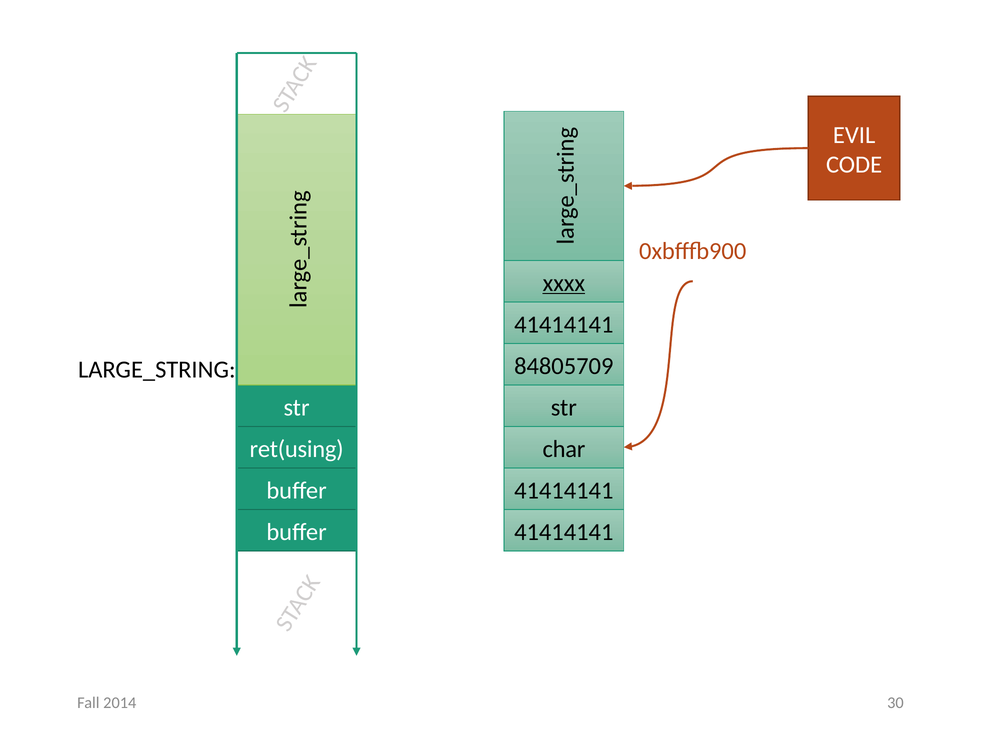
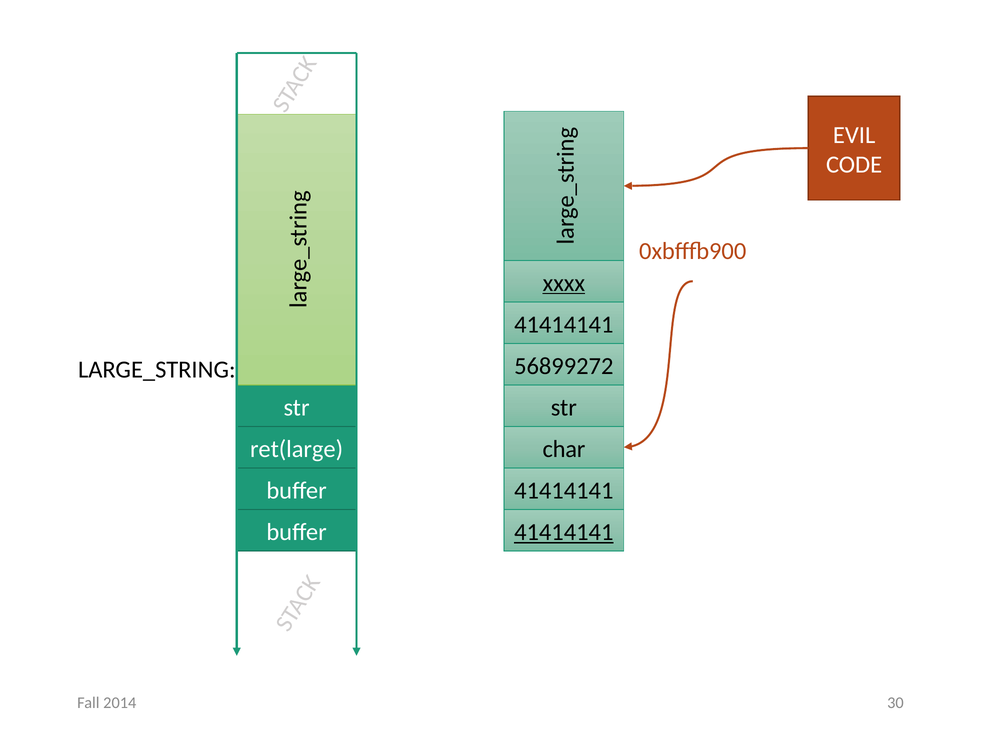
84805709: 84805709 -> 56899272
ret(using: ret(using -> ret(large
41414141 at (564, 532) underline: none -> present
